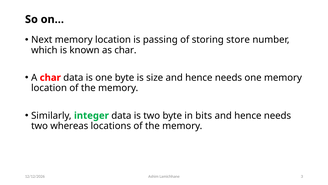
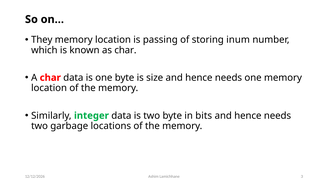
Next: Next -> They
store: store -> inum
whereas: whereas -> garbage
